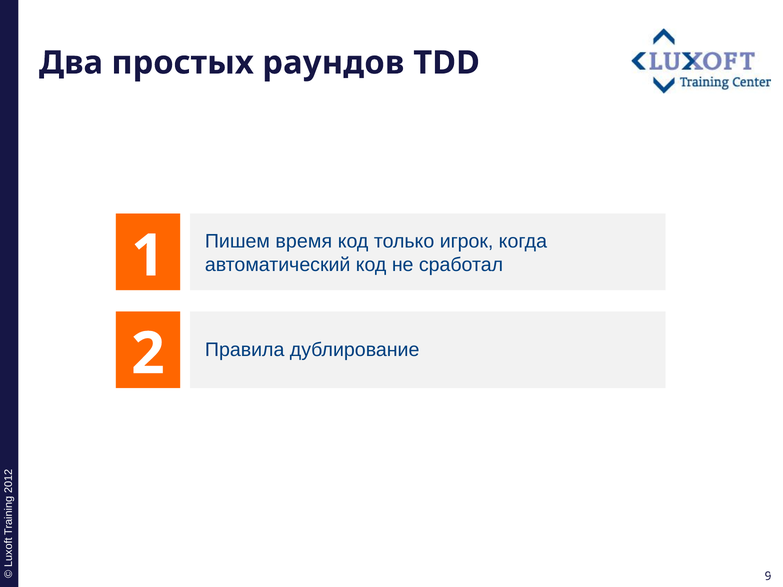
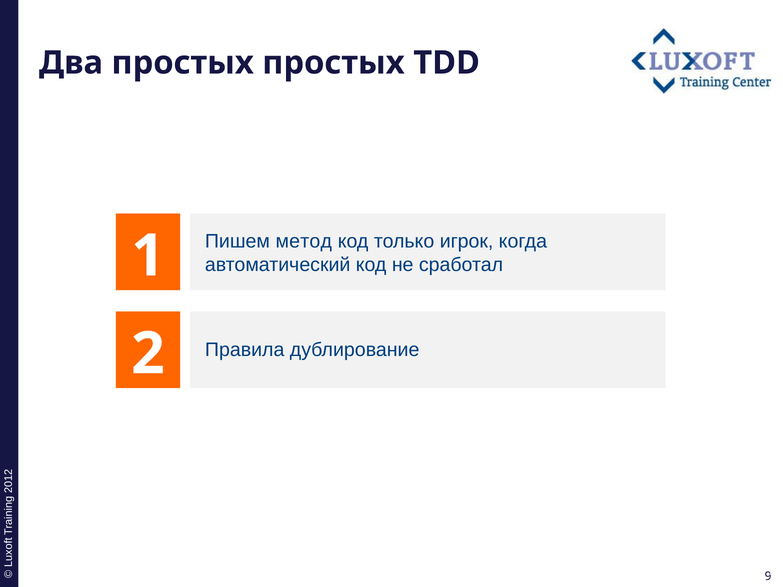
простых раундов: раундов -> простых
время: время -> метод
